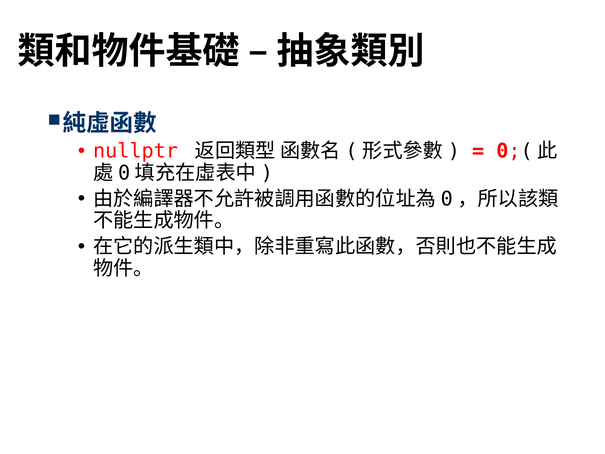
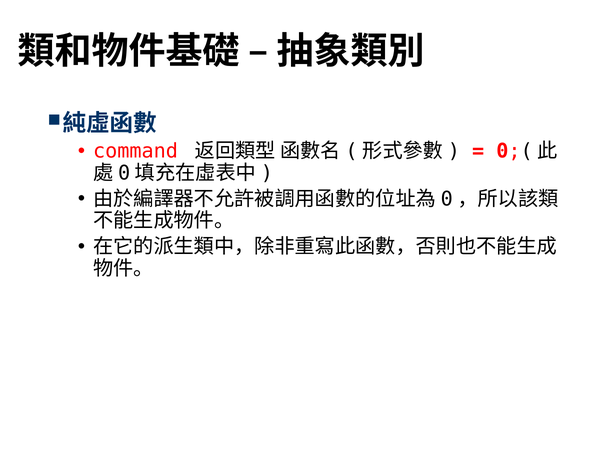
nullptr: nullptr -> command
